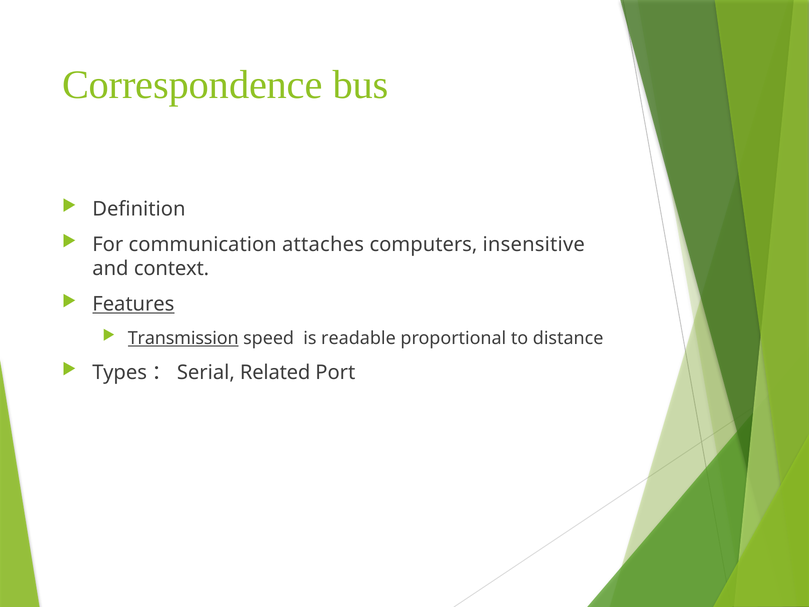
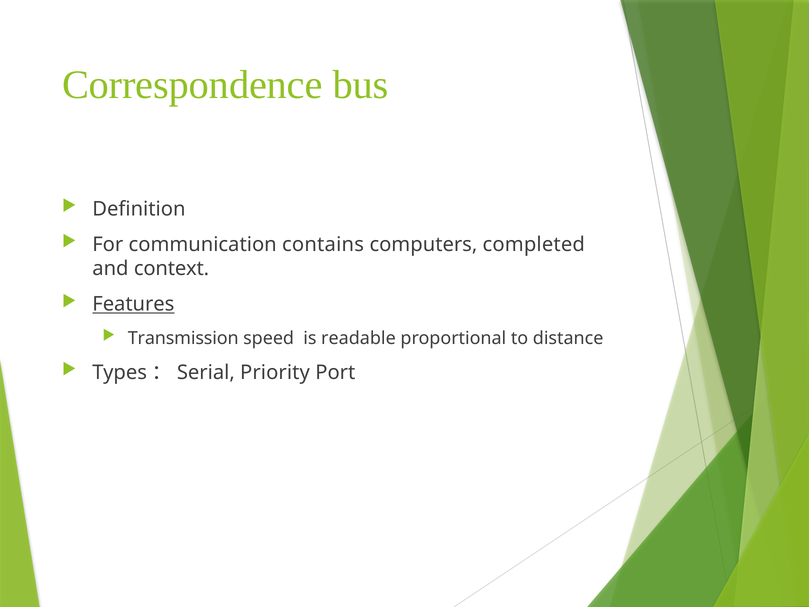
attaches: attaches -> contains
insensitive: insensitive -> completed
Transmission underline: present -> none
Related: Related -> Priority
